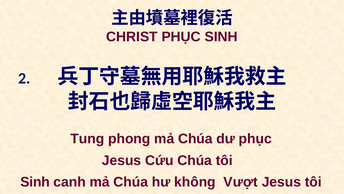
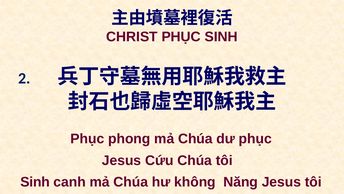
Tung at (87, 139): Tung -> Phục
Vượt: Vượt -> Năng
